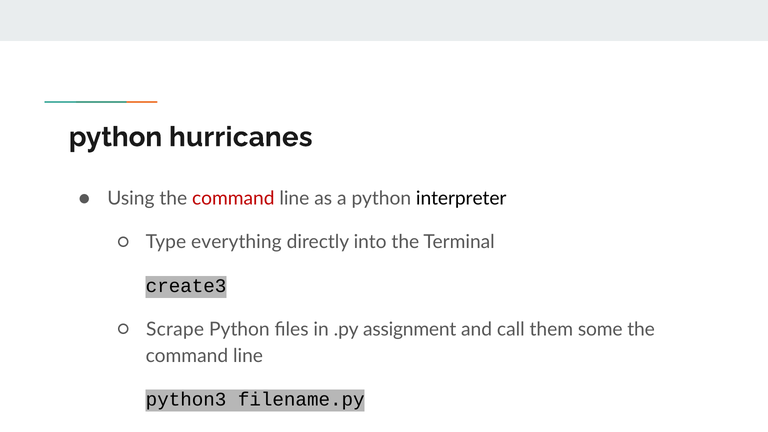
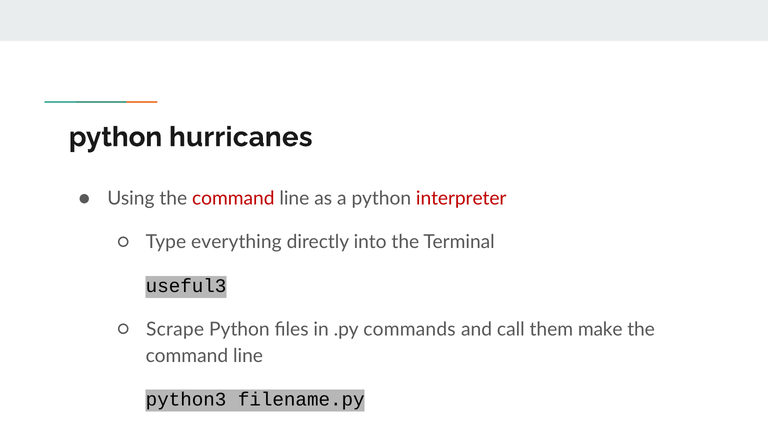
interpreter colour: black -> red
create3: create3 -> useful3
assignment: assignment -> commands
some: some -> make
